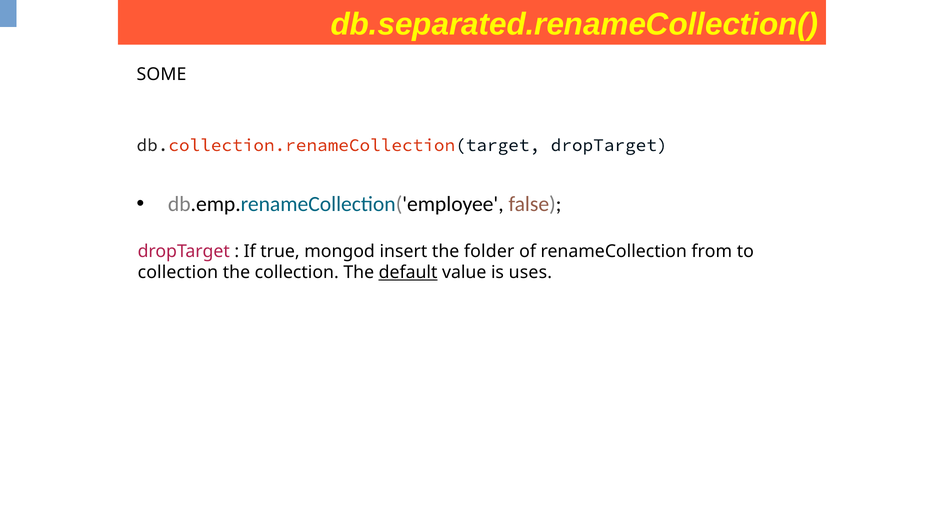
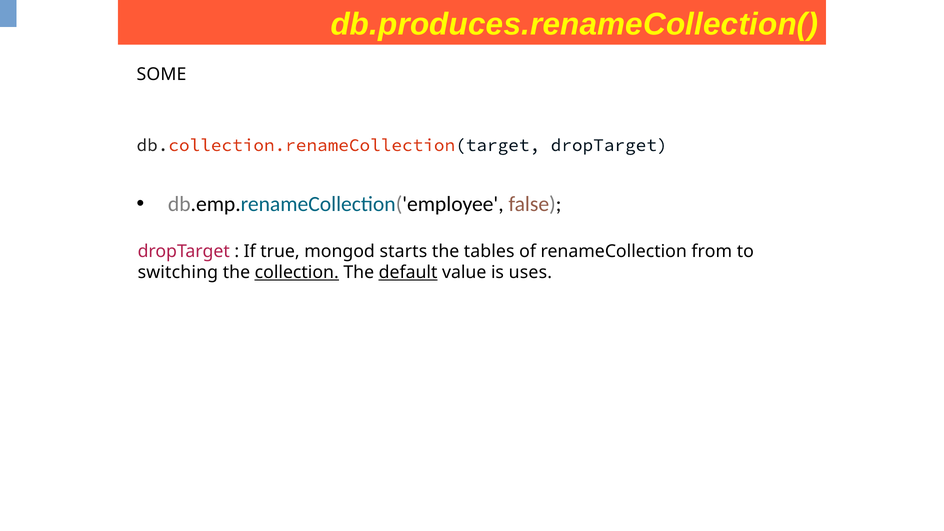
db.separated.renameCollection(: db.separated.renameCollection( -> db.produces.renameCollection(
insert: insert -> starts
folder: folder -> tables
collection at (178, 273): collection -> switching
collection at (297, 273) underline: none -> present
